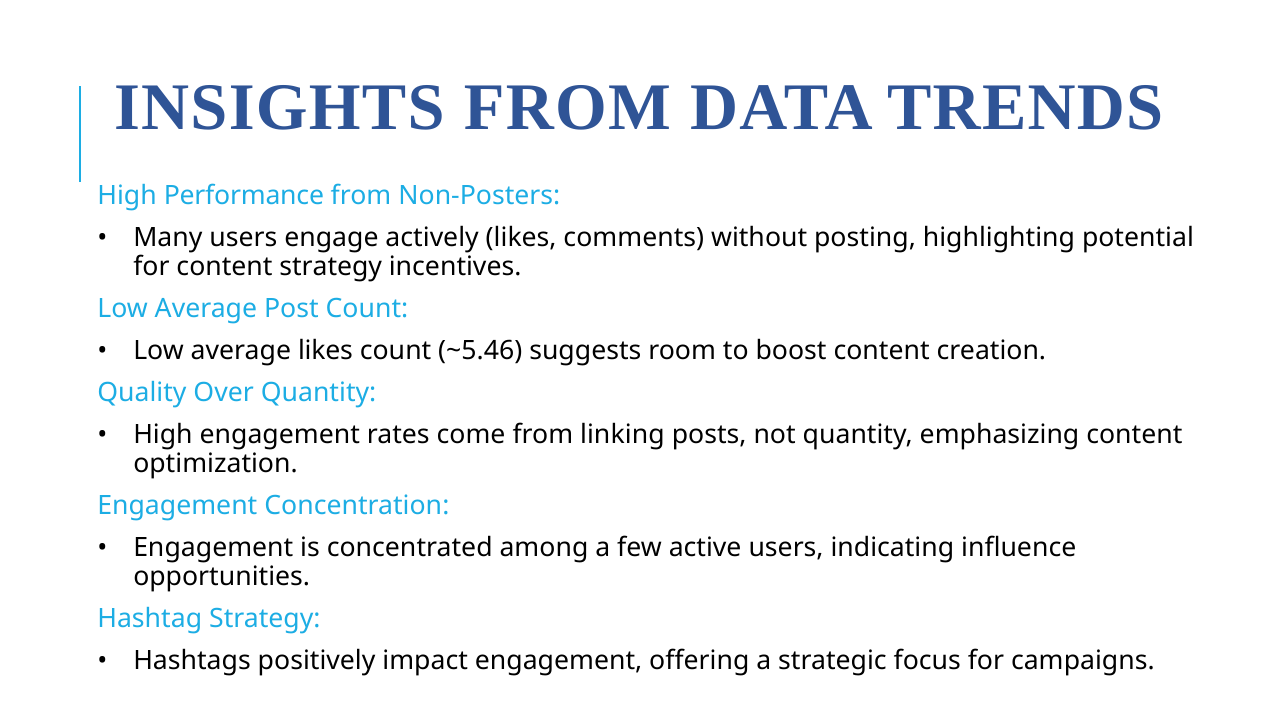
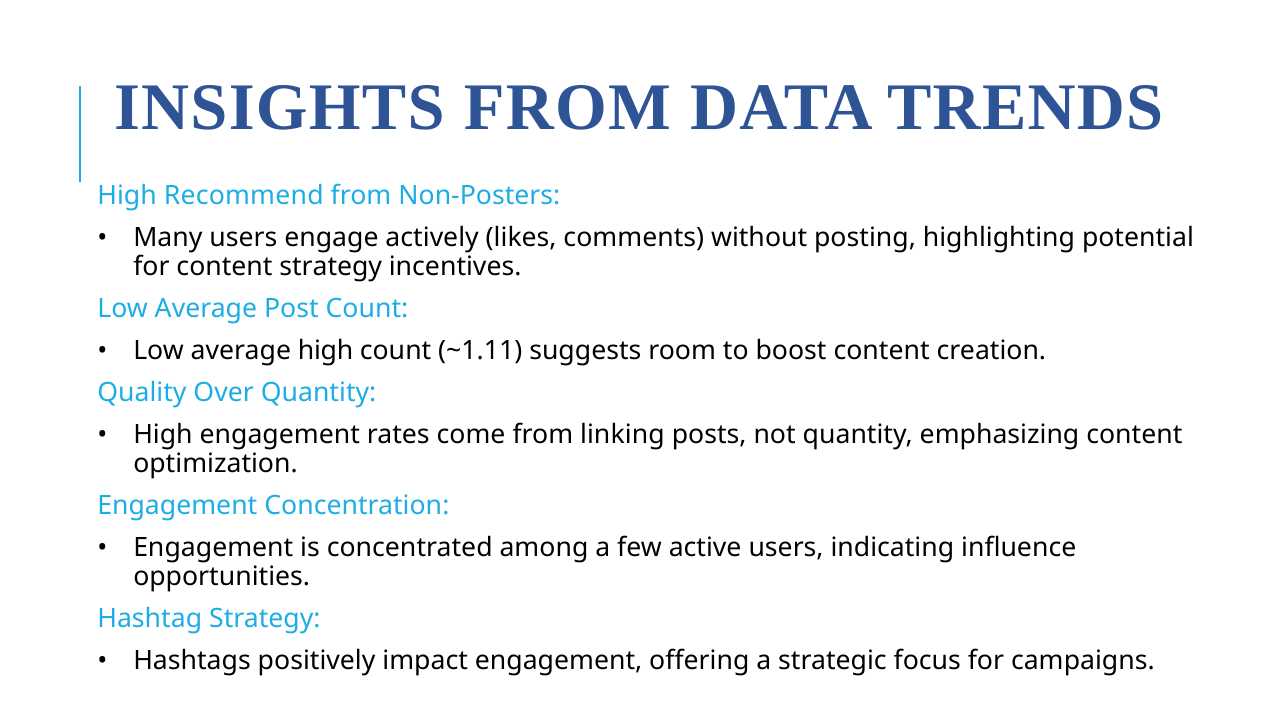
Performance: Performance -> Recommend
average likes: likes -> high
~5.46: ~5.46 -> ~1.11
